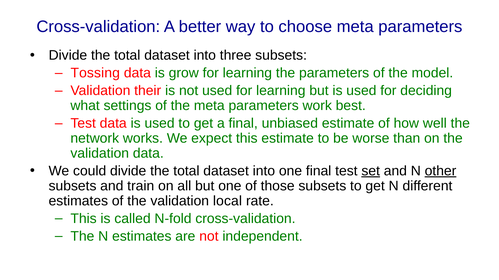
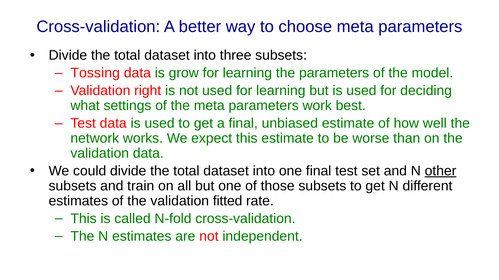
their: their -> right
set underline: present -> none
local: local -> fitted
